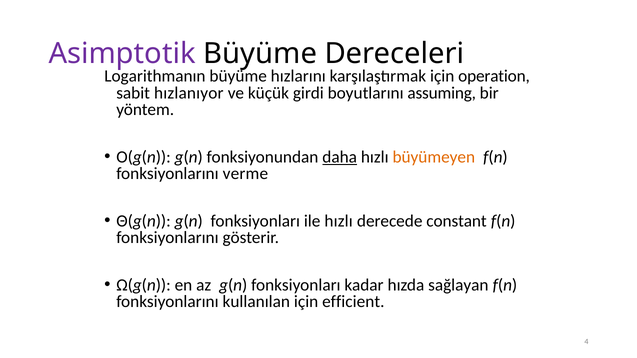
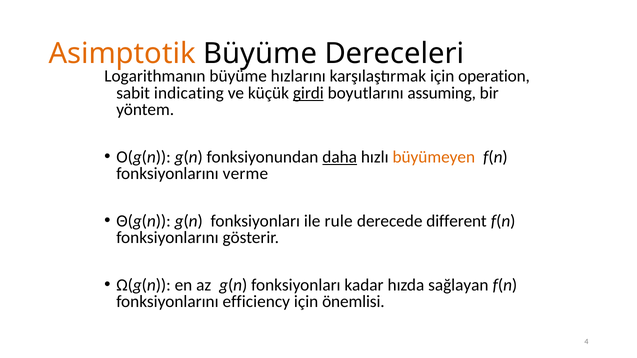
Asimptotik colour: purple -> orange
hızlanıyor: hızlanıyor -> indicating
girdi underline: none -> present
ile hızlı: hızlı -> rule
constant: constant -> different
kullanılan: kullanılan -> efficiency
efficient: efficient -> önemlisi
